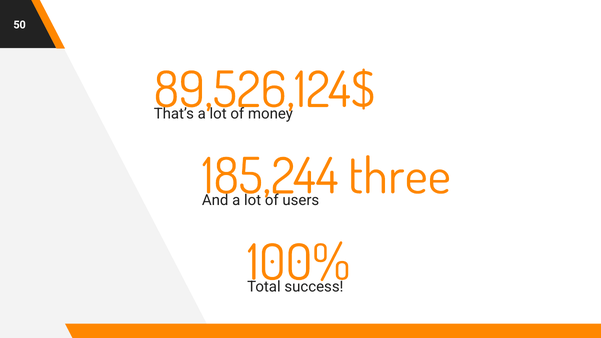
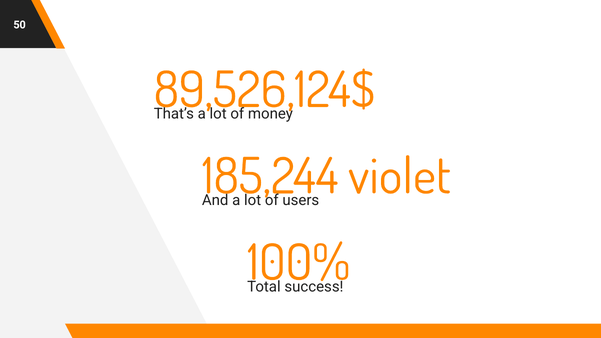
three: three -> violet
